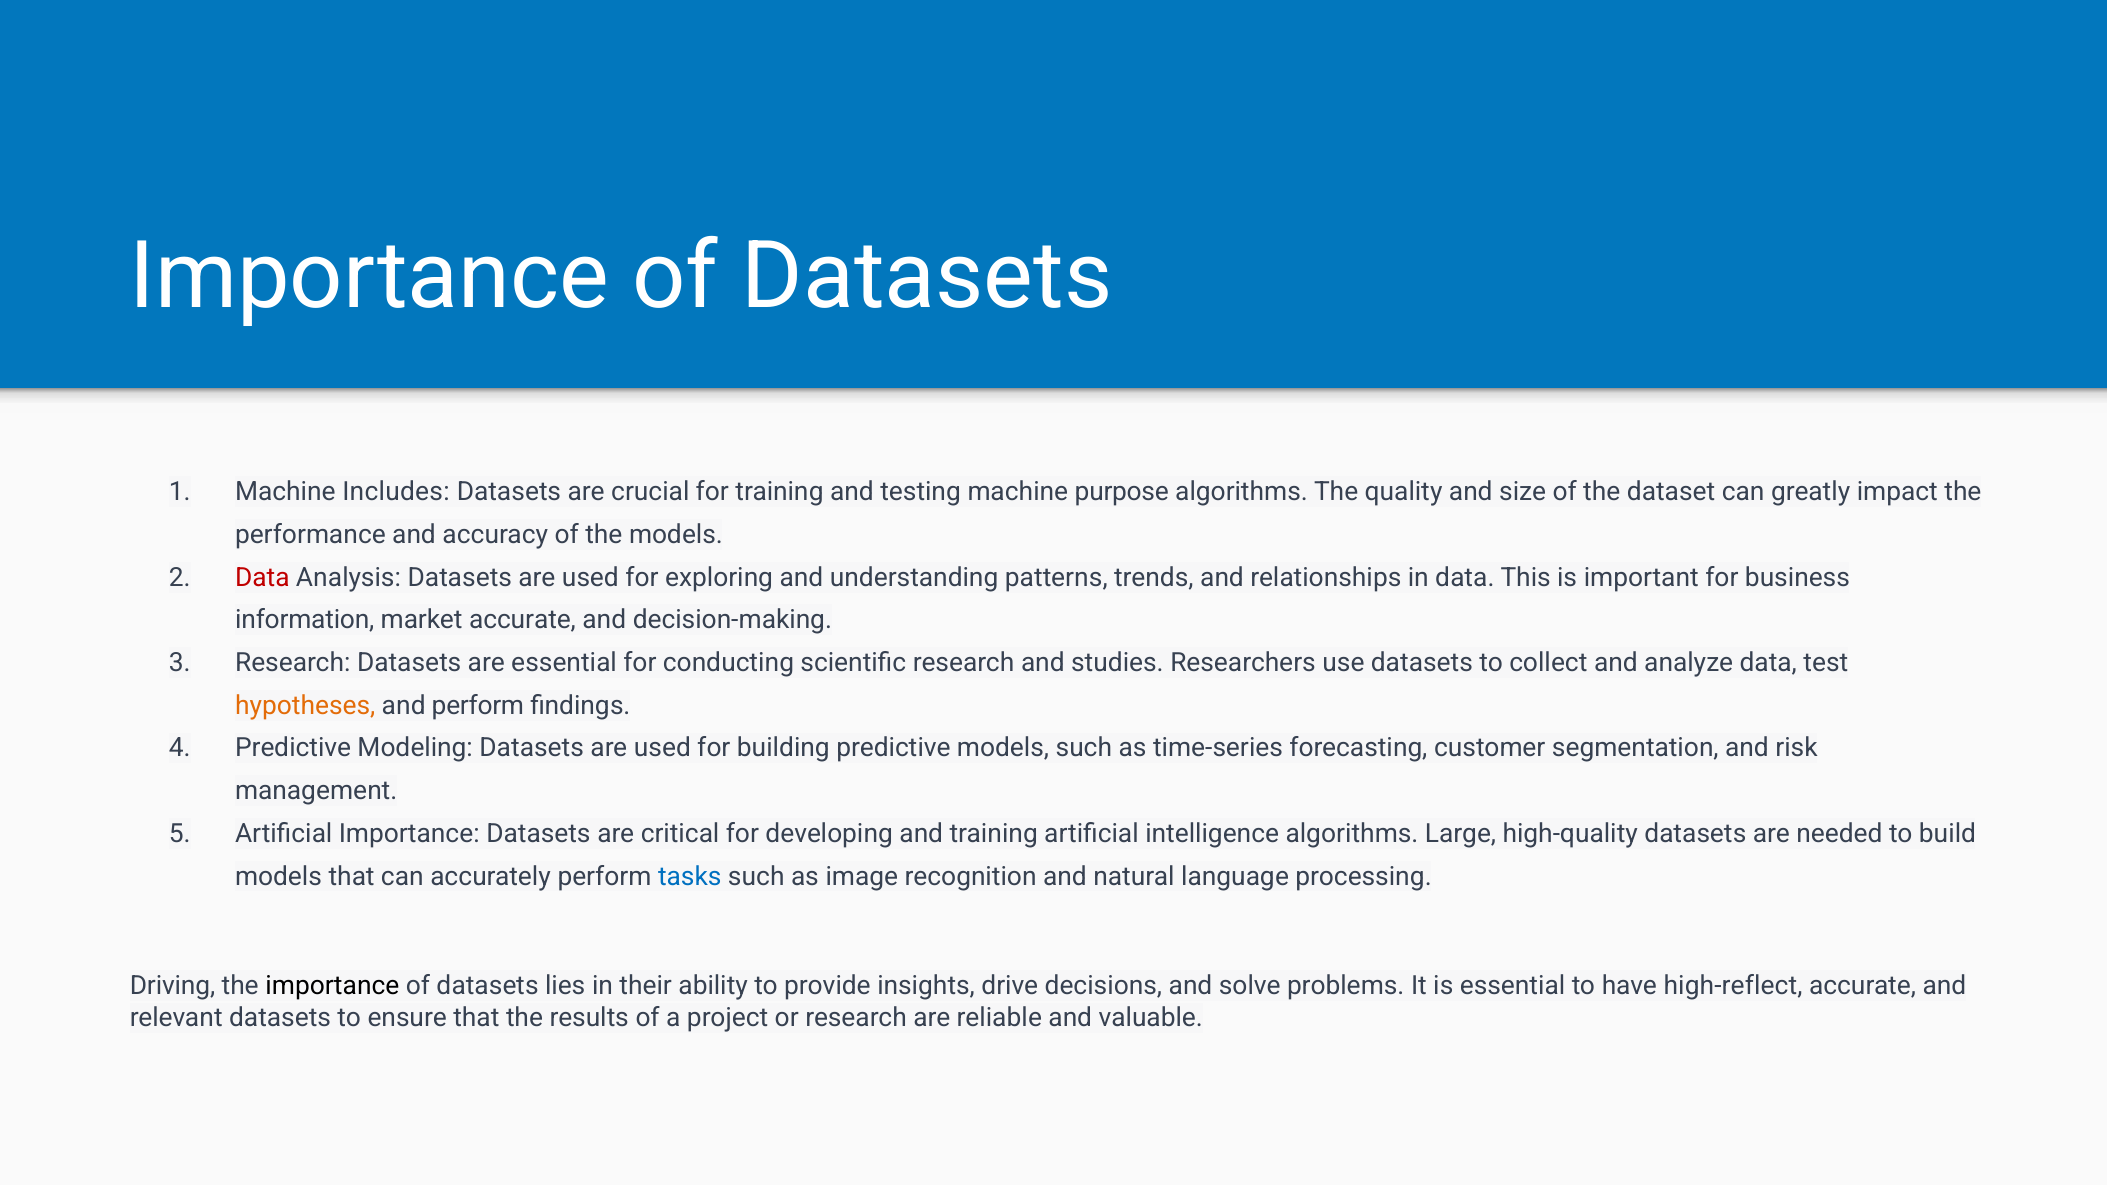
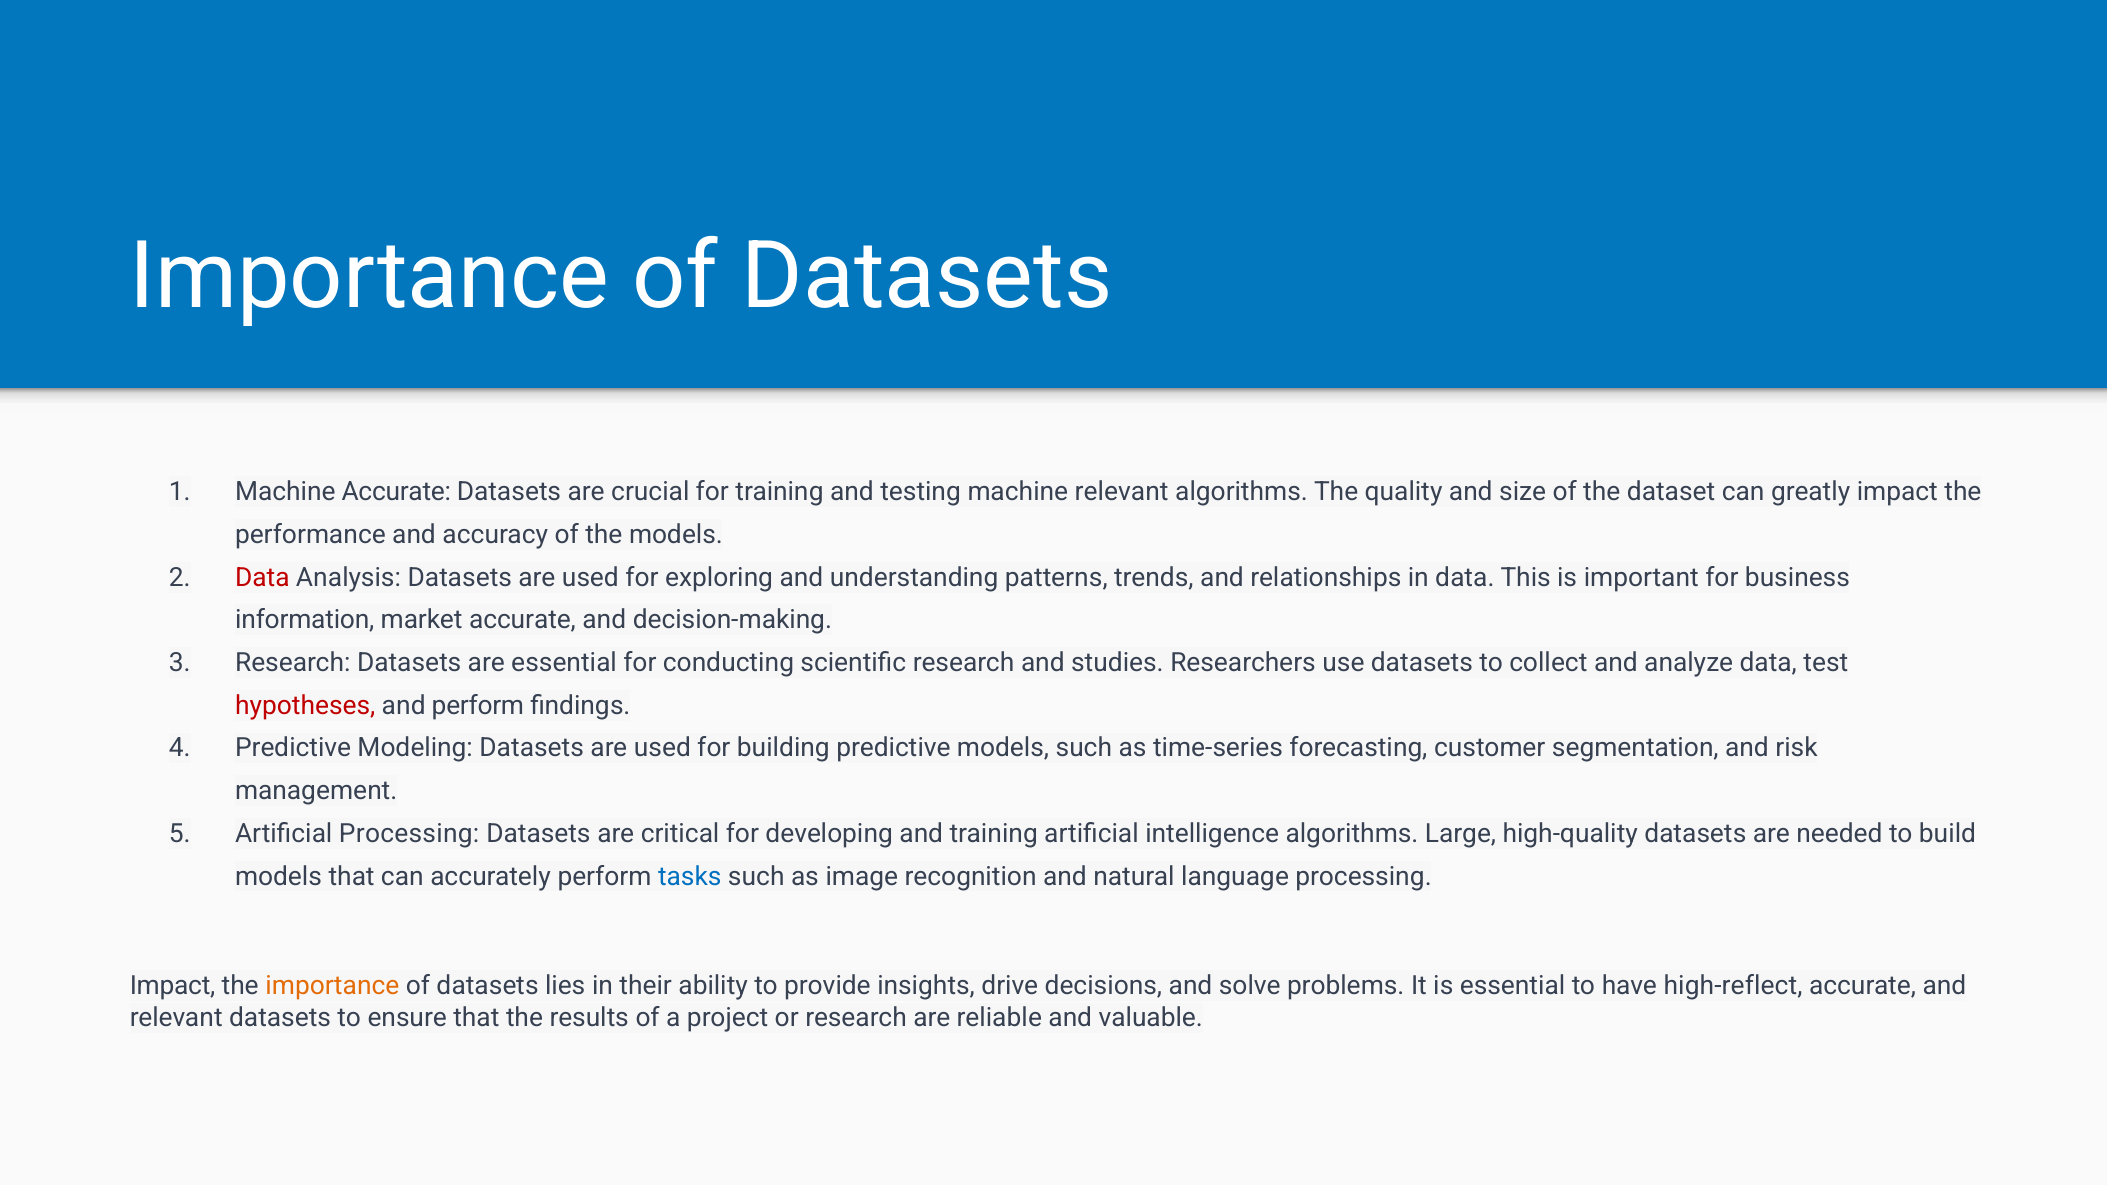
Machine Includes: Includes -> Accurate
machine purpose: purpose -> relevant
hypotheses colour: orange -> red
Artificial Importance: Importance -> Processing
Driving at (173, 986): Driving -> Impact
importance at (332, 986) colour: black -> orange
